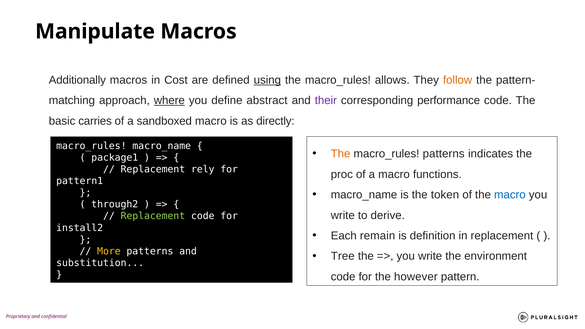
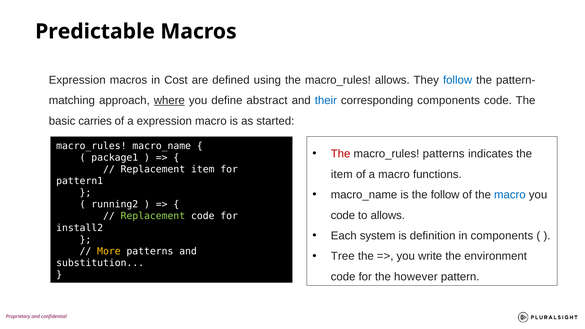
Manipulate: Manipulate -> Predictable
Additionally at (77, 80): Additionally -> Expression
using underline: present -> none
follow at (458, 80) colour: orange -> blue
their colour: purple -> blue
corresponding performance: performance -> components
a sandboxed: sandboxed -> expression
directly: directly -> started
The at (341, 154) colour: orange -> red
Replacement rely: rely -> item
proc at (342, 174): proc -> item
the token: token -> follow
through2: through2 -> running2
write at (343, 215): write -> code
to derive: derive -> allows
remain: remain -> system
in replacement: replacement -> components
